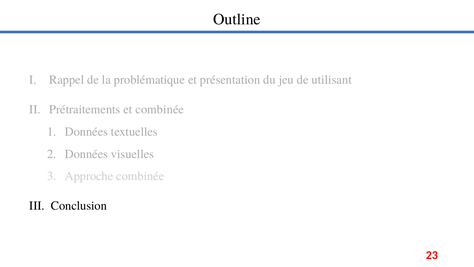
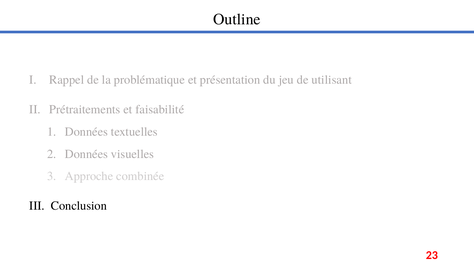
et combinée: combinée -> faisabilité
